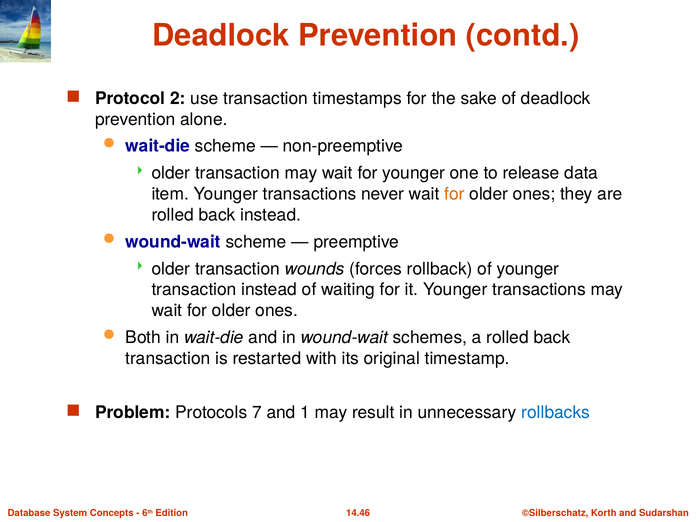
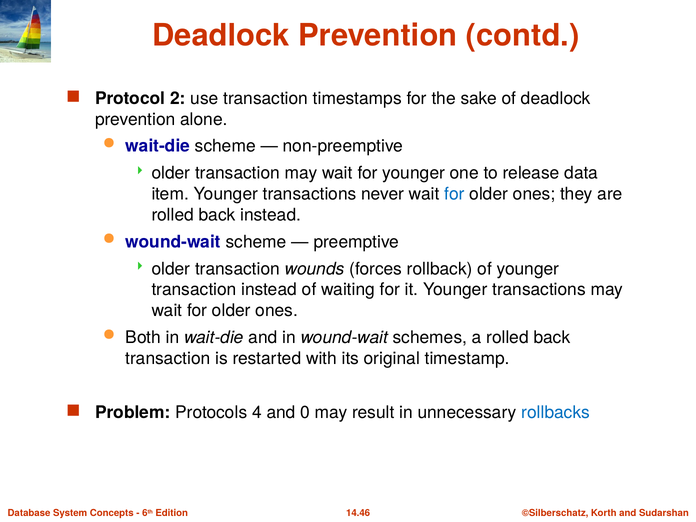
for at (455, 194) colour: orange -> blue
7: 7 -> 4
1: 1 -> 0
